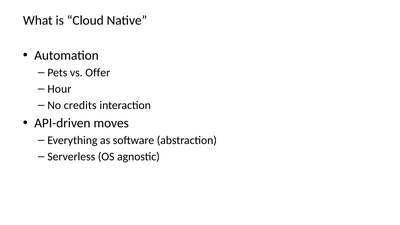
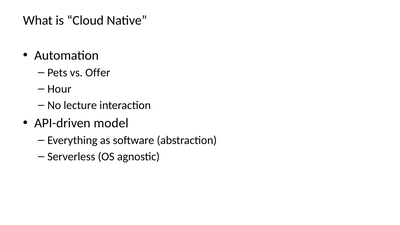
credits: credits -> lecture
moves: moves -> model
